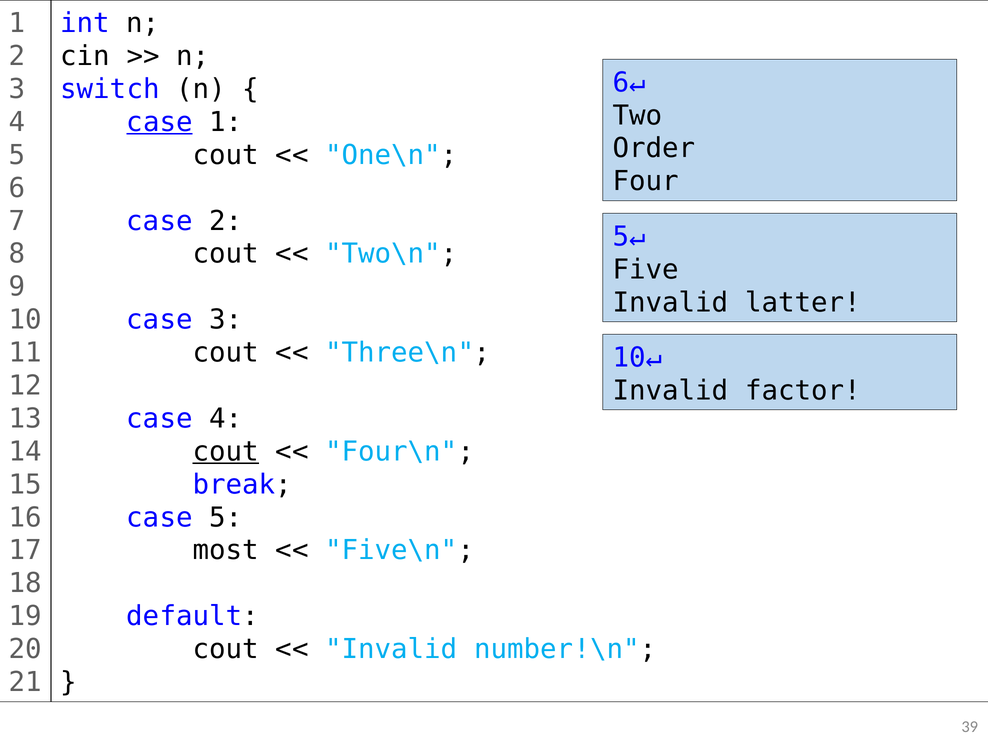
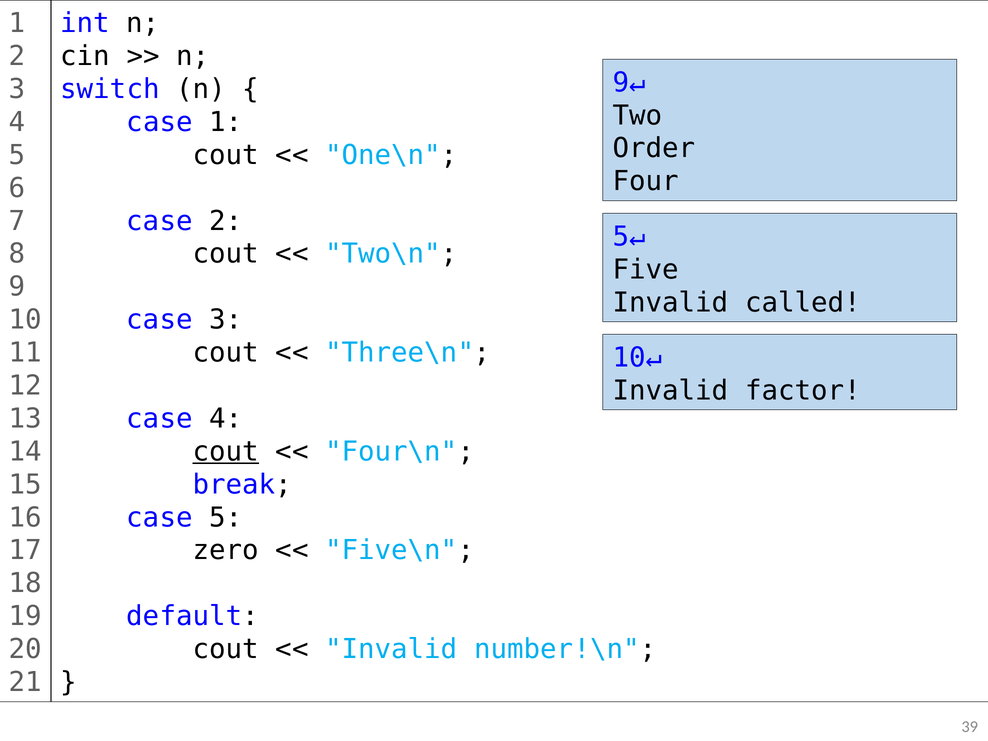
6↵: 6↵ -> 9↵
case at (160, 122) underline: present -> none
latter: latter -> called
most: most -> zero
